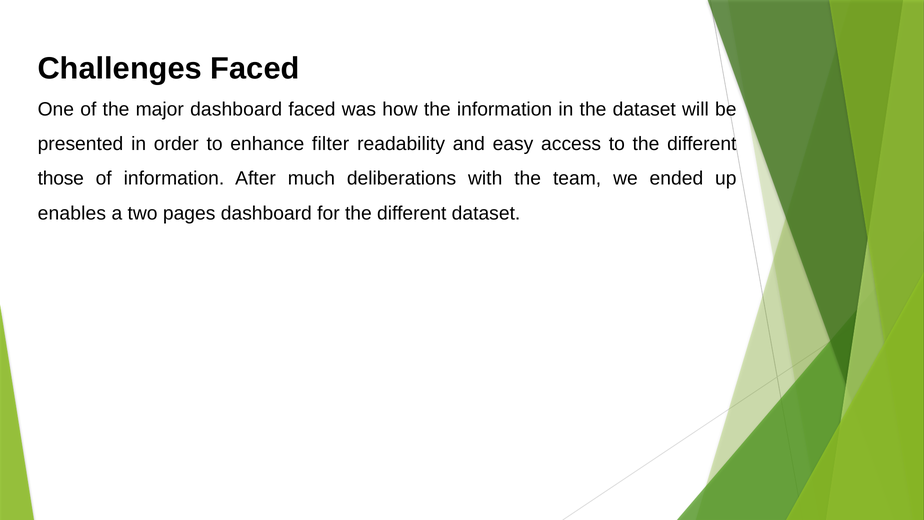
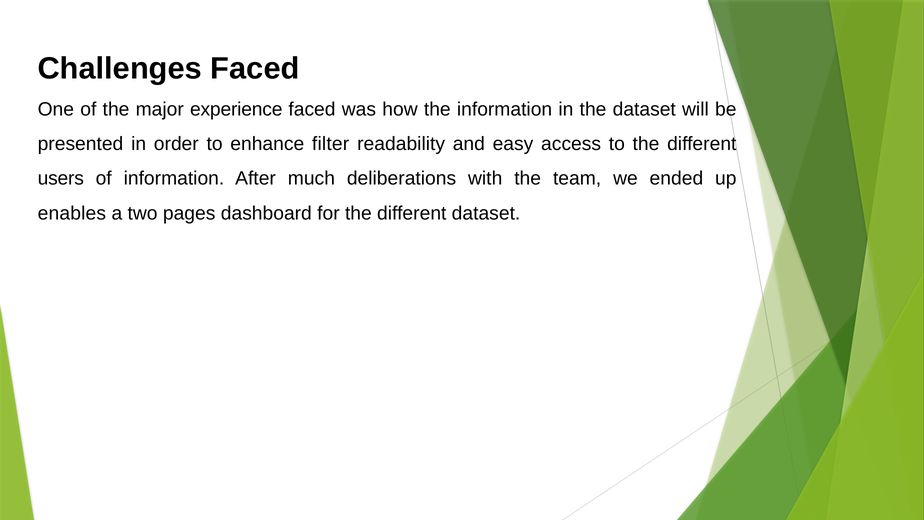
major dashboard: dashboard -> experience
those: those -> users
